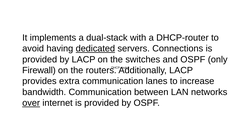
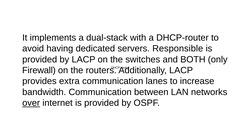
dedicated underline: present -> none
Connections: Connections -> Responsible
and OSPF: OSPF -> BOTH
